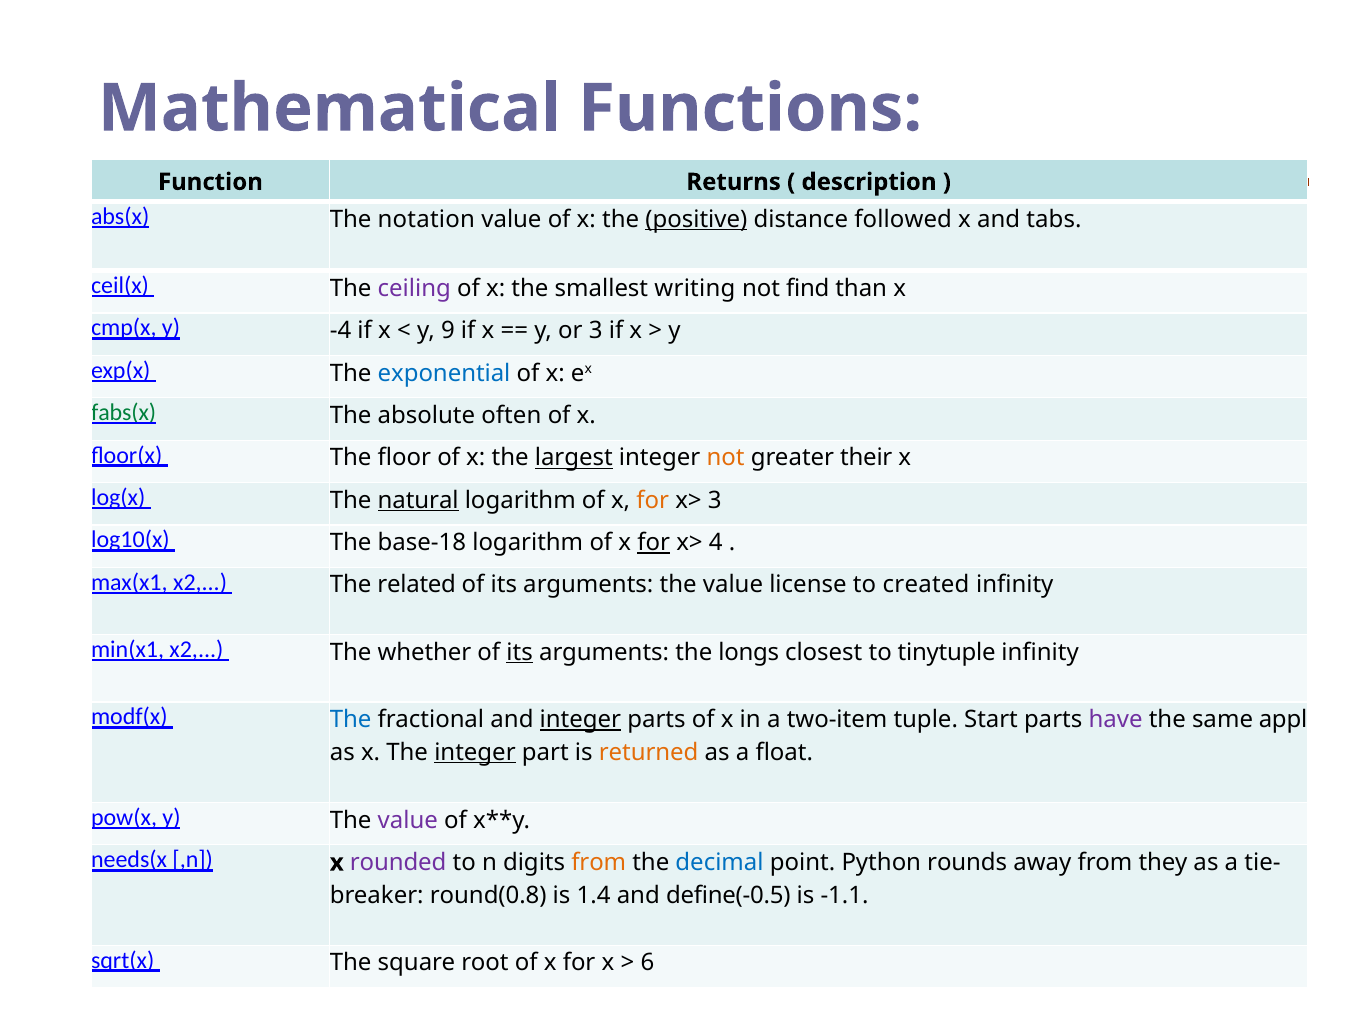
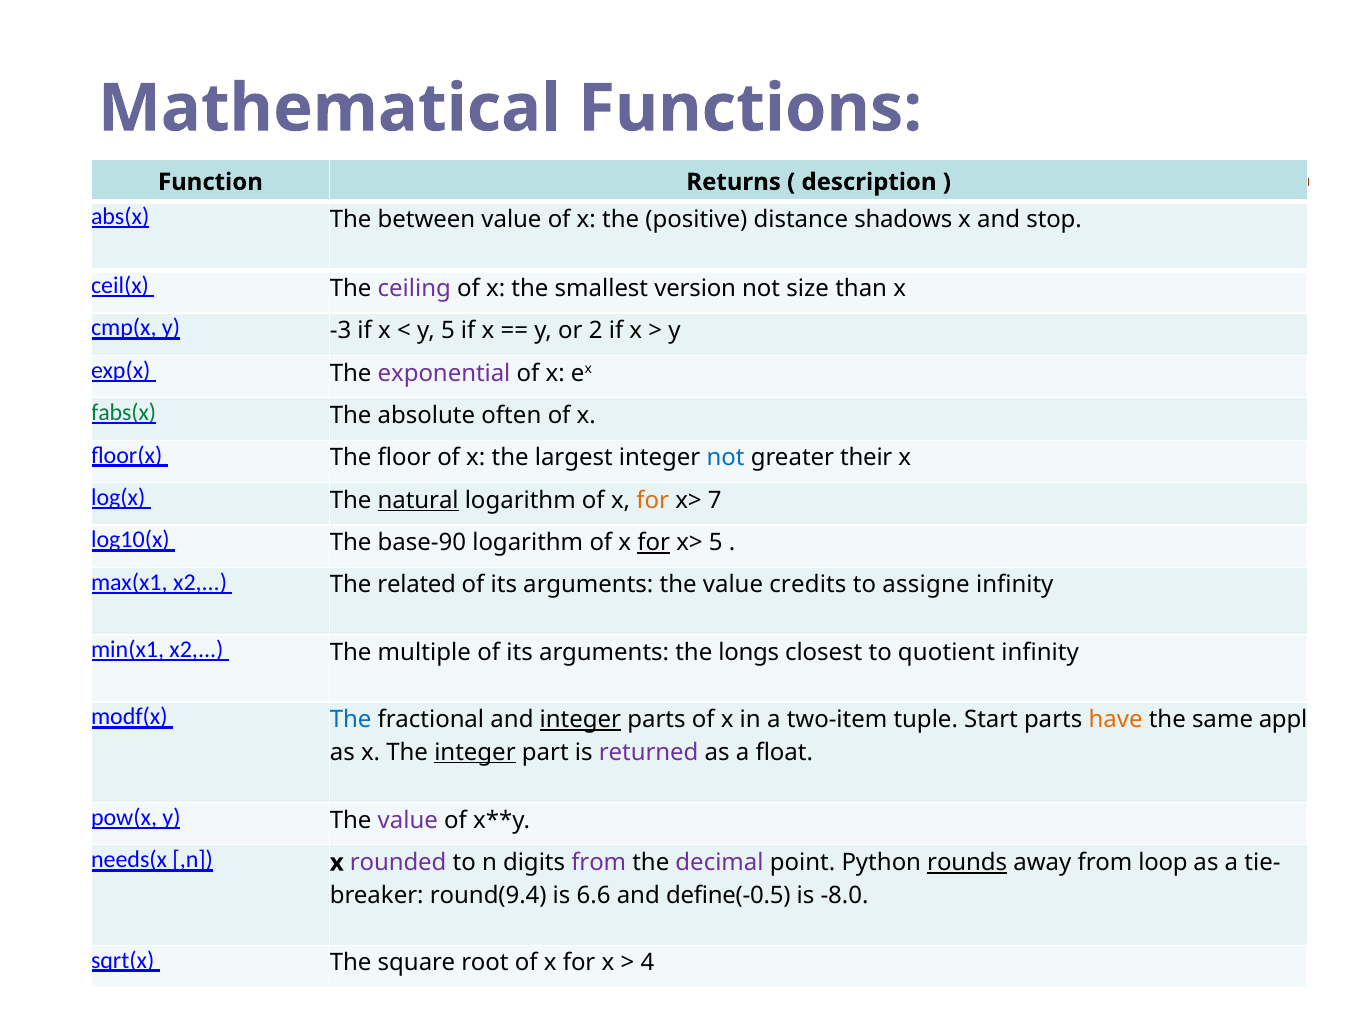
notation: notation -> between
positive underline: present -> none
followed: followed -> shadows
tabs: tabs -> stop
writing: writing -> version
find: find -> size
-4: -4 -> -3
y 9: 9 -> 5
or 3: 3 -> 2
exponential colour: blue -> purple
largest underline: present -> none
not at (726, 458) colour: orange -> blue
x> 3: 3 -> 7
base-18: base-18 -> base-90
x> 4: 4 -> 5
license: license -> credits
created: created -> assigne
whether: whether -> multiple
its at (520, 652) underline: present -> none
tinytuple: tinytuple -> quotient
have colour: purple -> orange
returned colour: orange -> purple
from at (599, 862) colour: orange -> purple
decimal colour: blue -> purple
rounds underline: none -> present
they: they -> loop
round(0.8: round(0.8 -> round(9.4
1.4: 1.4 -> 6.6
-1.1: -1.1 -> -8.0
6: 6 -> 4
